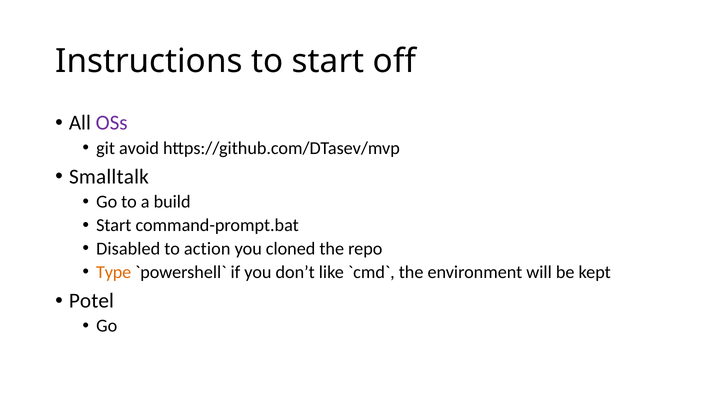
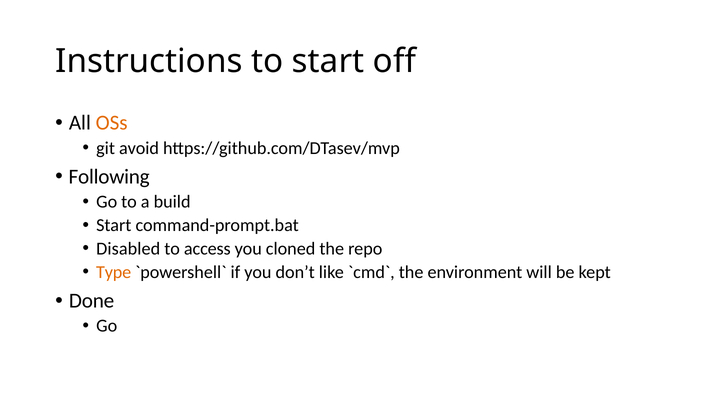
OSs colour: purple -> orange
Smalltalk: Smalltalk -> Following
action: action -> access
Potel: Potel -> Done
